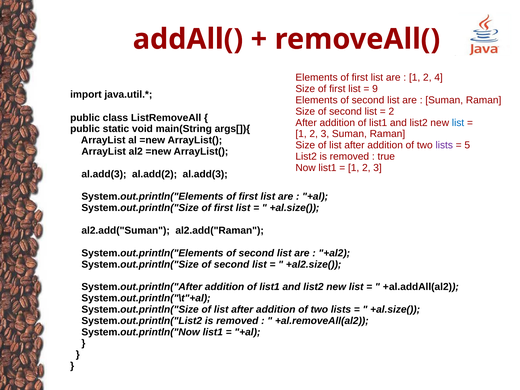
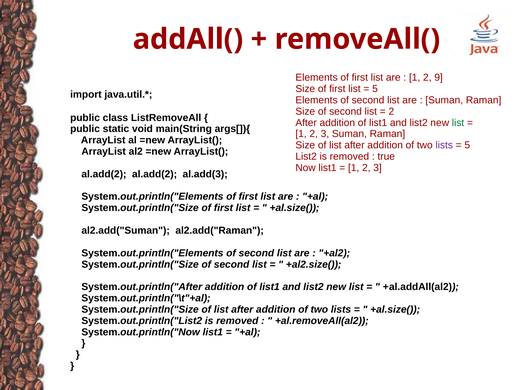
4: 4 -> 9
9 at (375, 89): 9 -> 5
list at (458, 123) colour: blue -> green
al.add(3 at (104, 174): al.add(3 -> al.add(2
